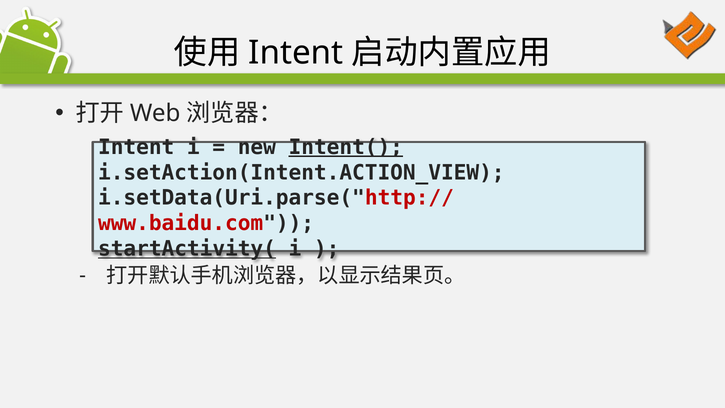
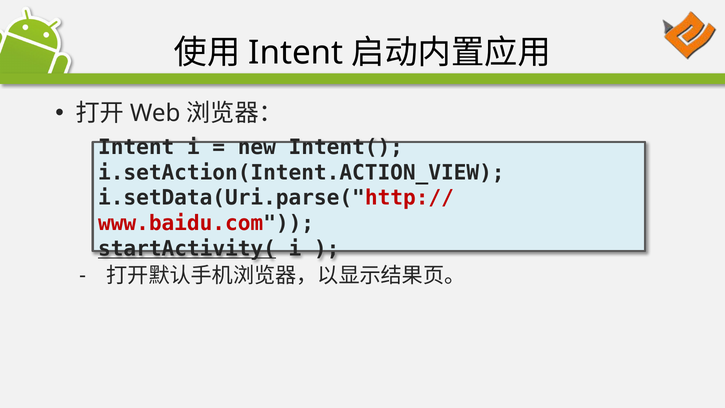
Intent( underline: present -> none
